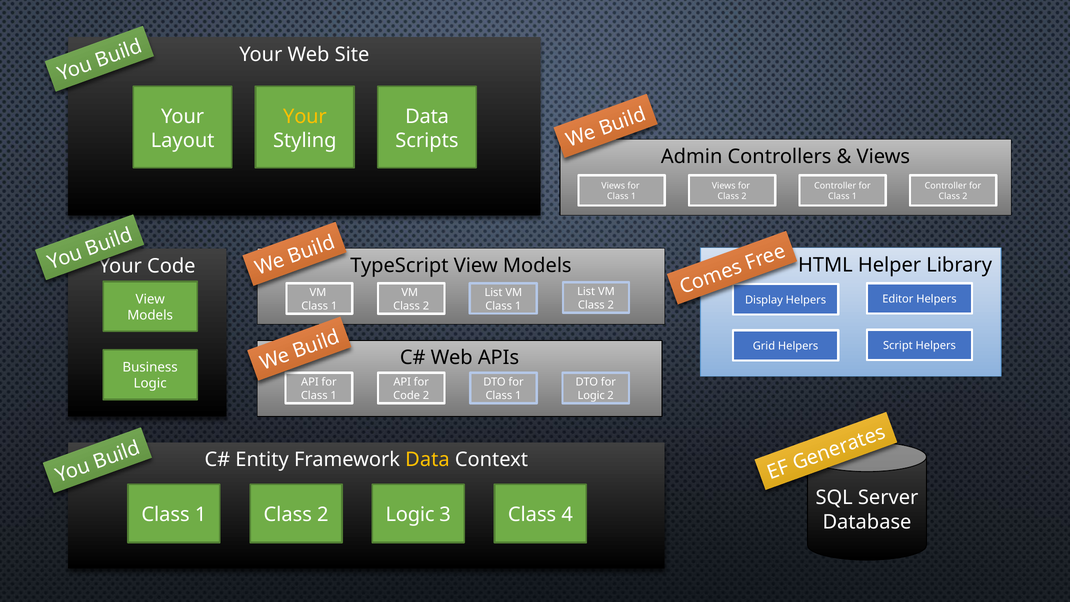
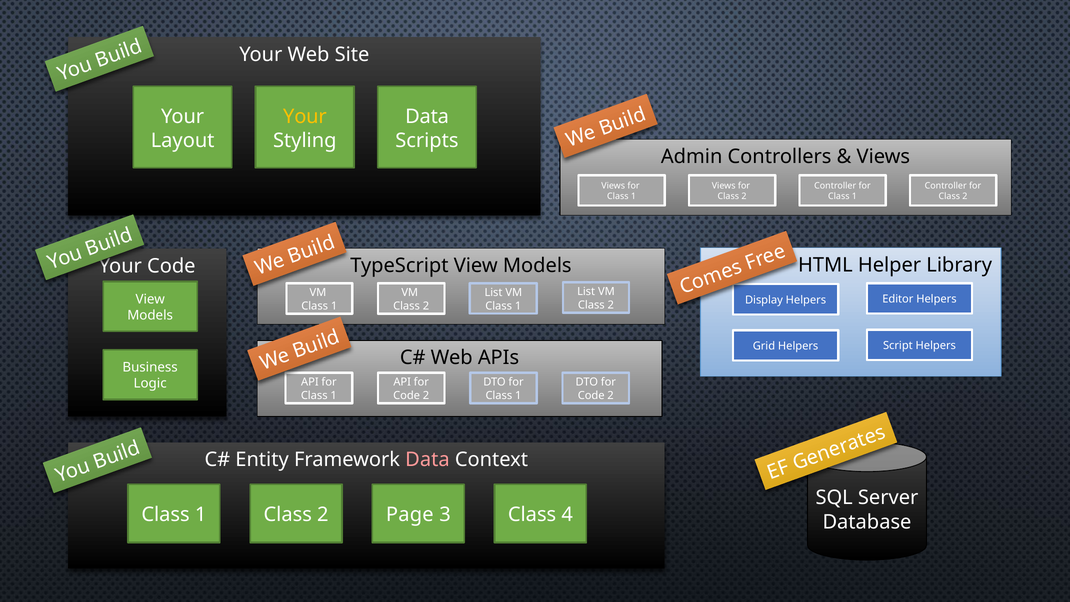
Logic at (591, 395): Logic -> Code
Data at (427, 460) colour: yellow -> pink
2 Logic: Logic -> Page
